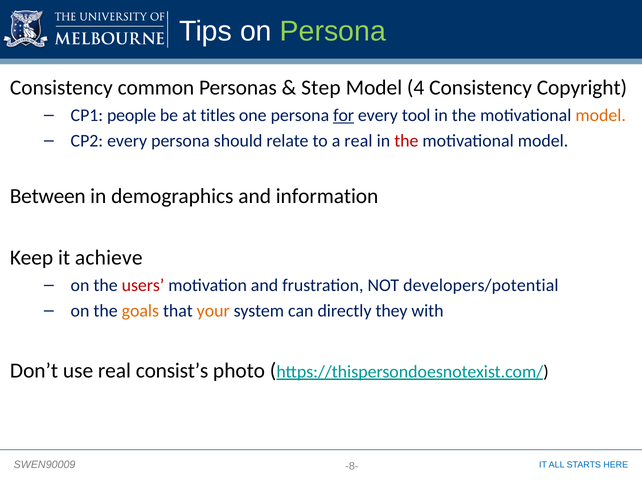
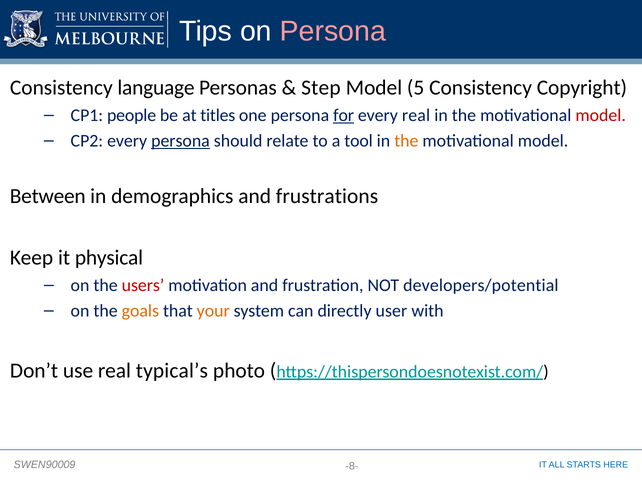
Persona at (333, 31) colour: light green -> pink
common: common -> language
4: 4 -> 5
every tool: tool -> real
model at (601, 115) colour: orange -> red
persona at (180, 141) underline: none -> present
a real: real -> tool
the at (406, 141) colour: red -> orange
information: information -> frustrations
achieve: achieve -> physical
they: they -> user
consist’s: consist’s -> typical’s
